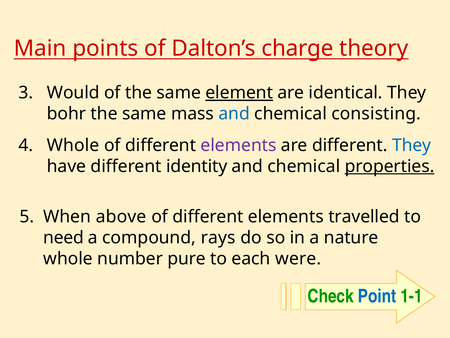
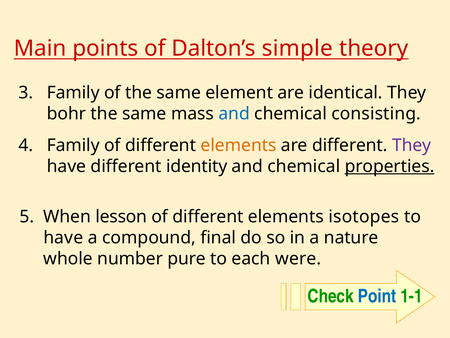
charge: charge -> simple
3 Would: Would -> Family
element underline: present -> none
4 Whole: Whole -> Family
elements at (239, 145) colour: purple -> orange
They at (412, 145) colour: blue -> purple
above: above -> lesson
travelled: travelled -> isotopes
need at (63, 237): need -> have
rays: rays -> final
